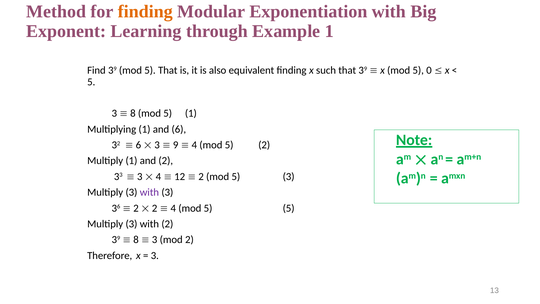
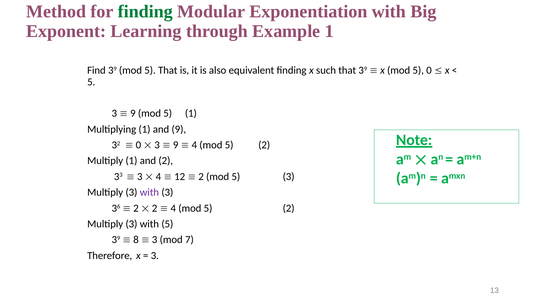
finding at (145, 12) colour: orange -> green
8 at (133, 113): 8 -> 9
and 6: 6 -> 9
6 at (138, 145): 6 -> 0
5 at (289, 208): 5 -> 2
with 2: 2 -> 5
mod 2: 2 -> 7
